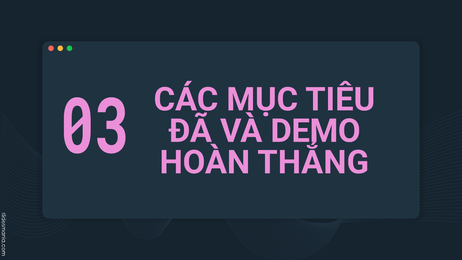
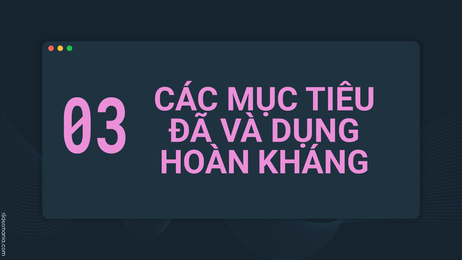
DEMO: DEMO -> DỤNG
THẮNG: THẮNG -> KHÁNG
